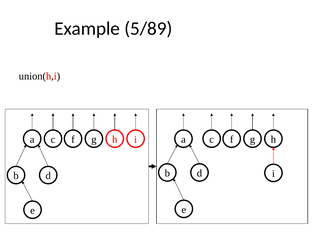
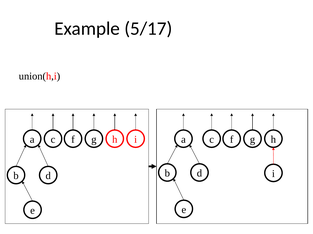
5/89: 5/89 -> 5/17
